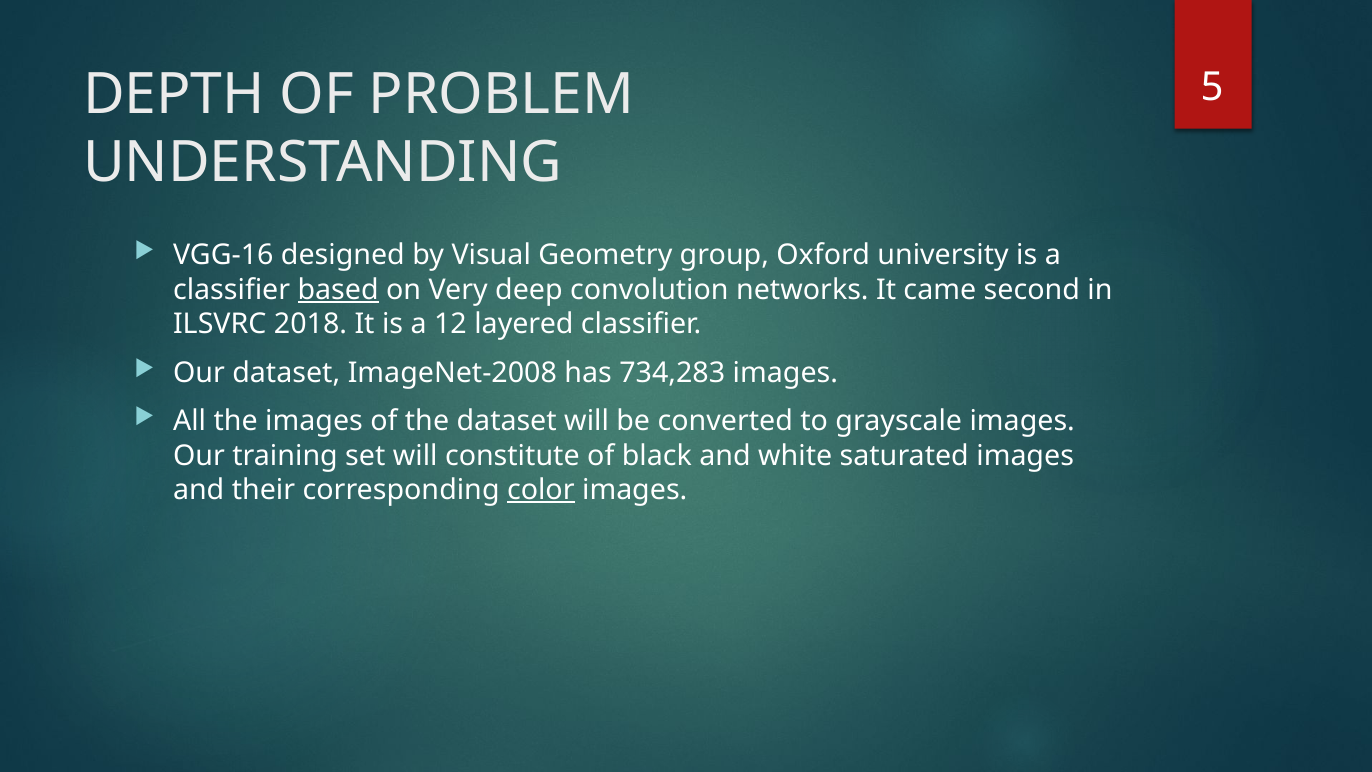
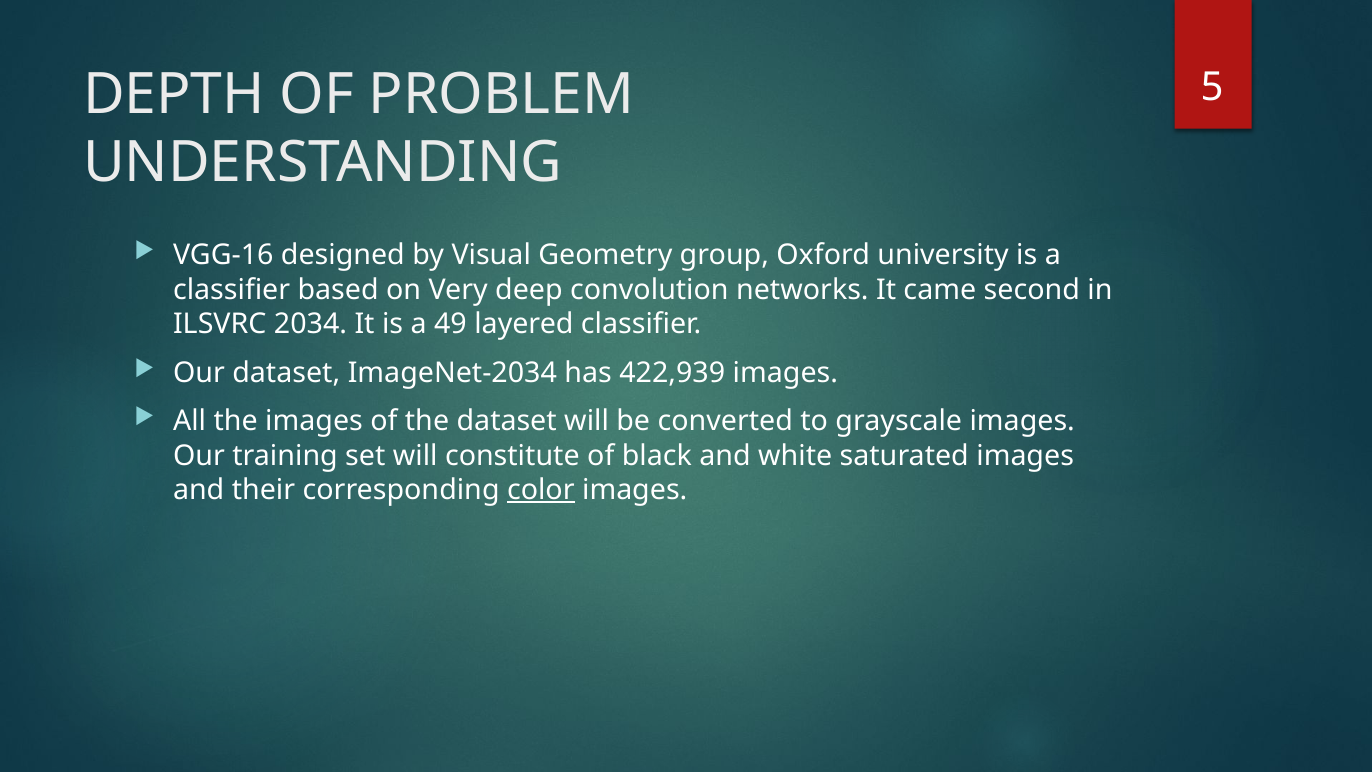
based underline: present -> none
2018: 2018 -> 2034
12: 12 -> 49
ImageNet-2008: ImageNet-2008 -> ImageNet-2034
734,283: 734,283 -> 422,939
